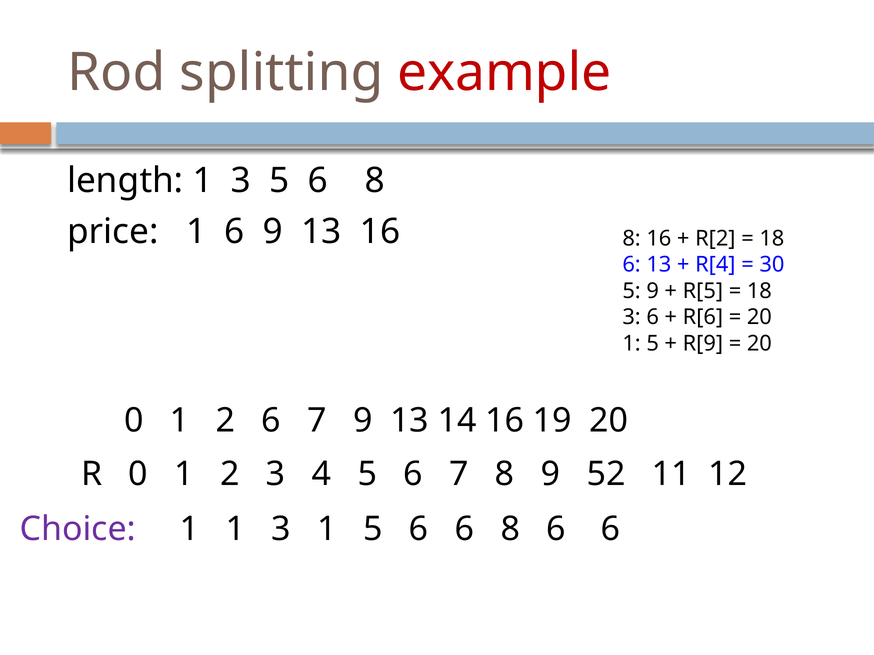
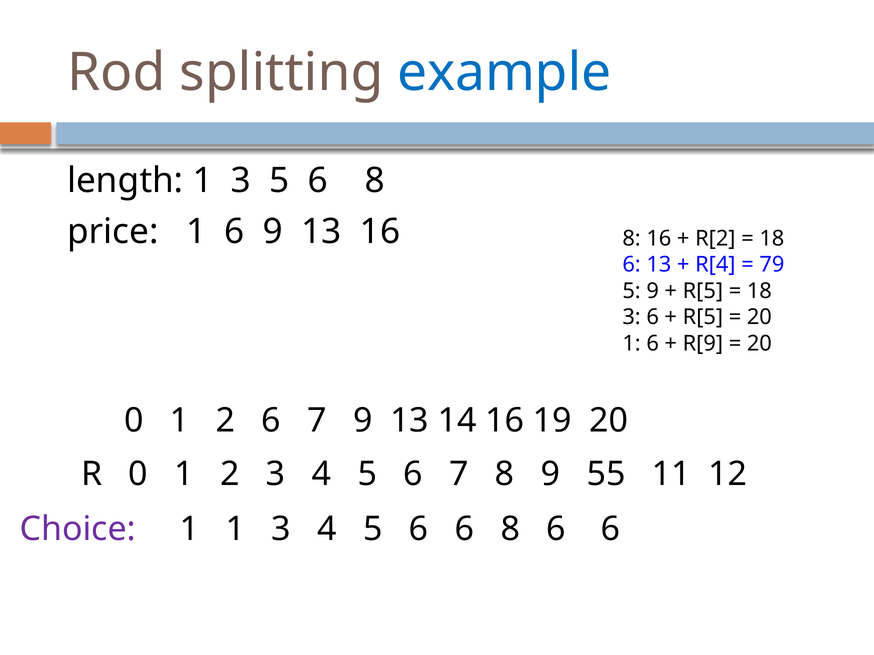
example colour: red -> blue
30: 30 -> 79
R[6 at (703, 317): R[6 -> R[5
5 at (653, 344): 5 -> 6
52: 52 -> 55
1 3 1: 1 -> 4
